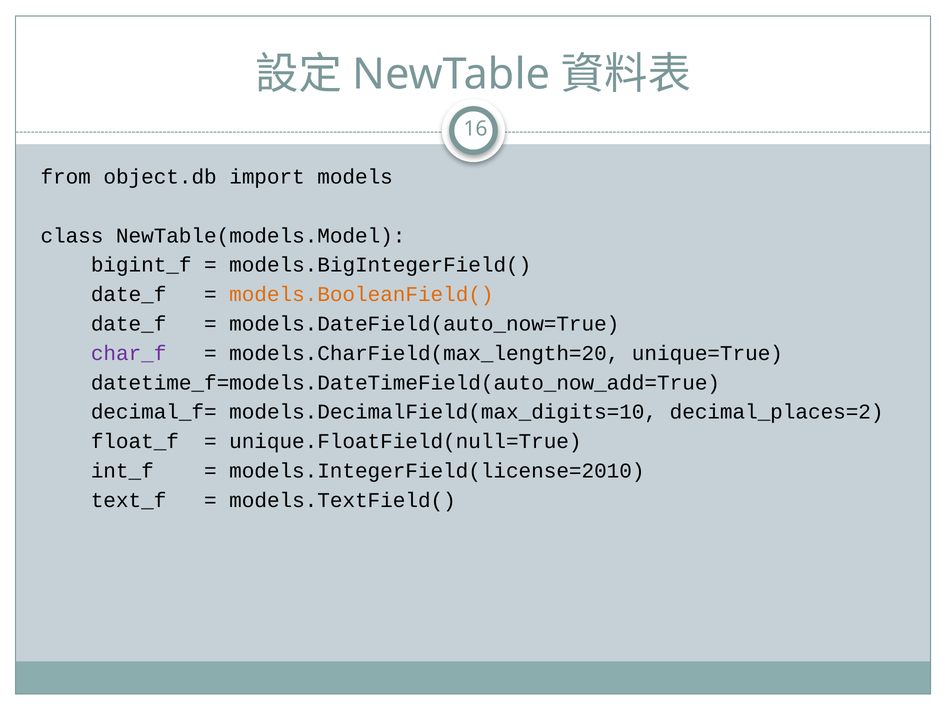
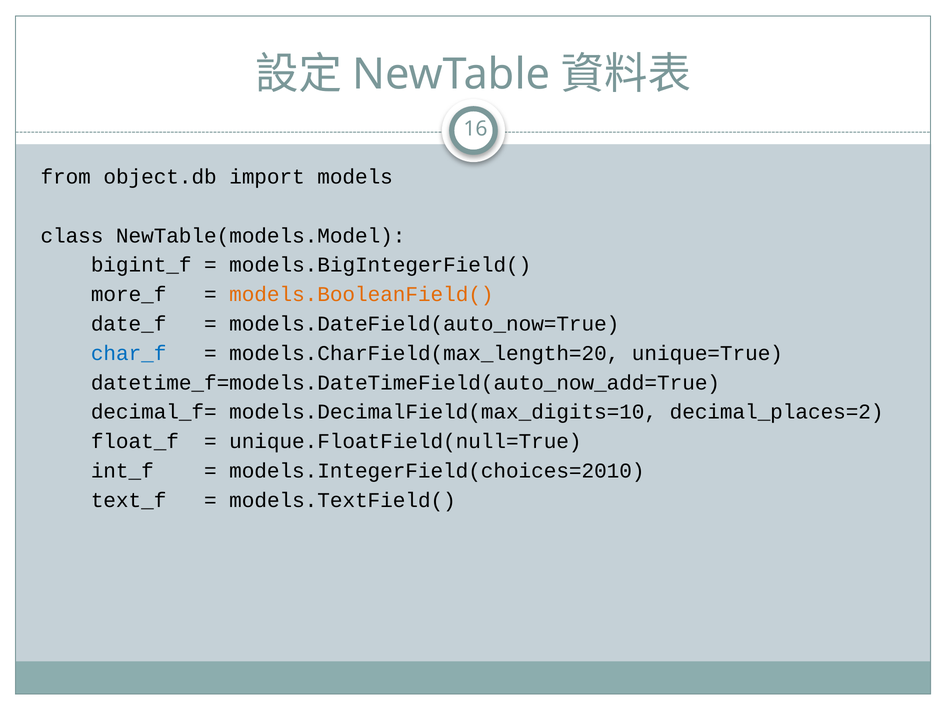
date_f at (129, 295): date_f -> more_f
char_f colour: purple -> blue
models.IntegerField(license=2010: models.IntegerField(license=2010 -> models.IntegerField(choices=2010
